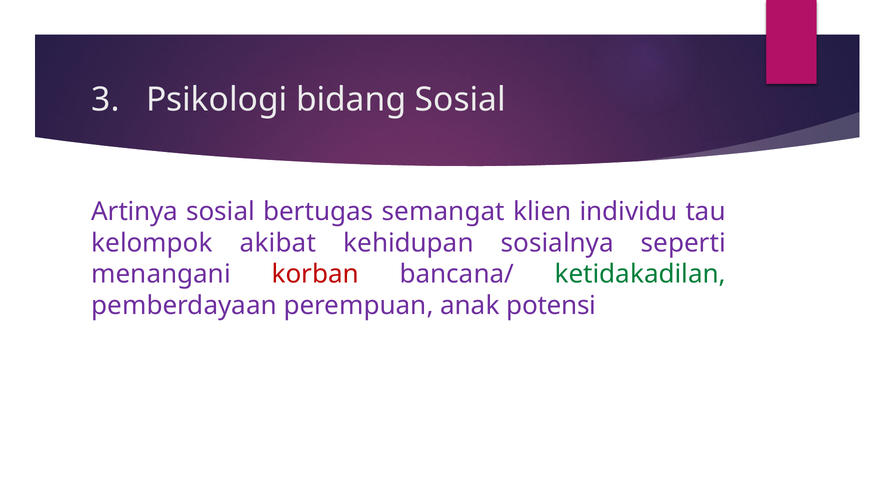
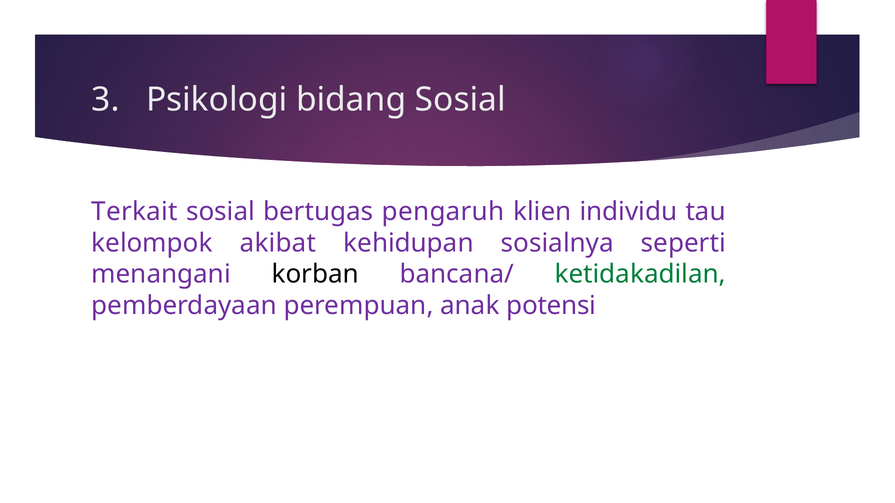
Artinya: Artinya -> Terkait
semangat: semangat -> pengaruh
korban colour: red -> black
